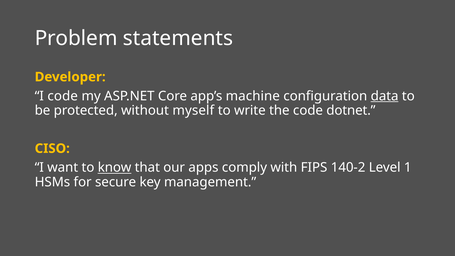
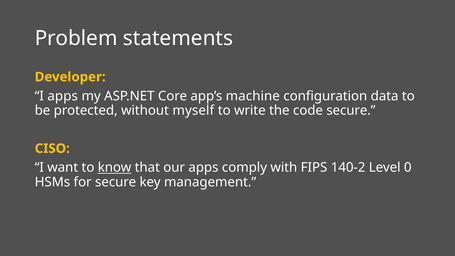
I code: code -> apps
data underline: present -> none
code dotnet: dotnet -> secure
1: 1 -> 0
